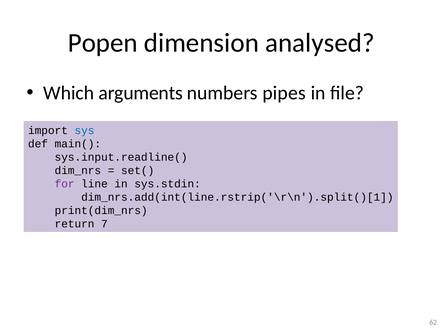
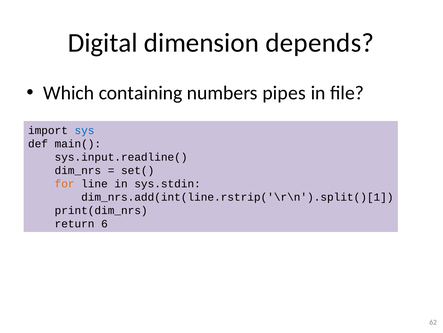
Popen: Popen -> Digital
analysed: analysed -> depends
arguments: arguments -> containing
for colour: purple -> orange
7: 7 -> 6
